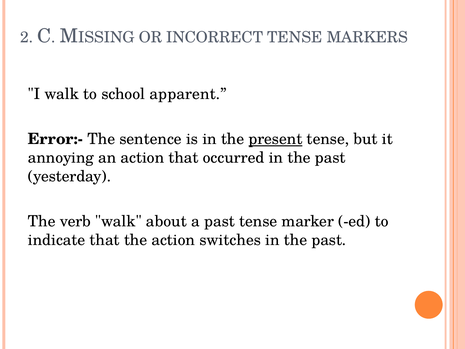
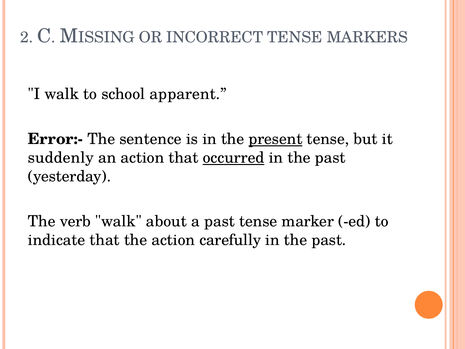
annoying: annoying -> suddenly
occurred underline: none -> present
switches: switches -> carefully
